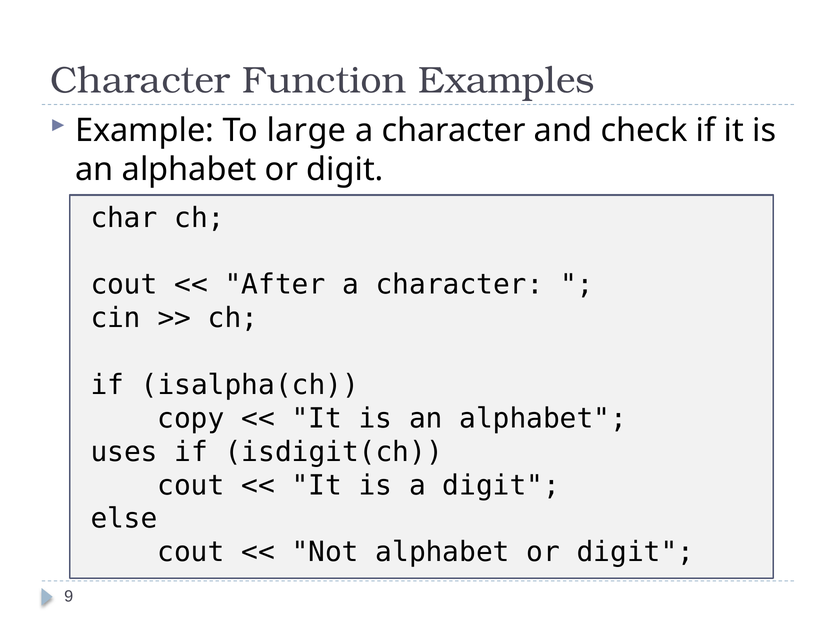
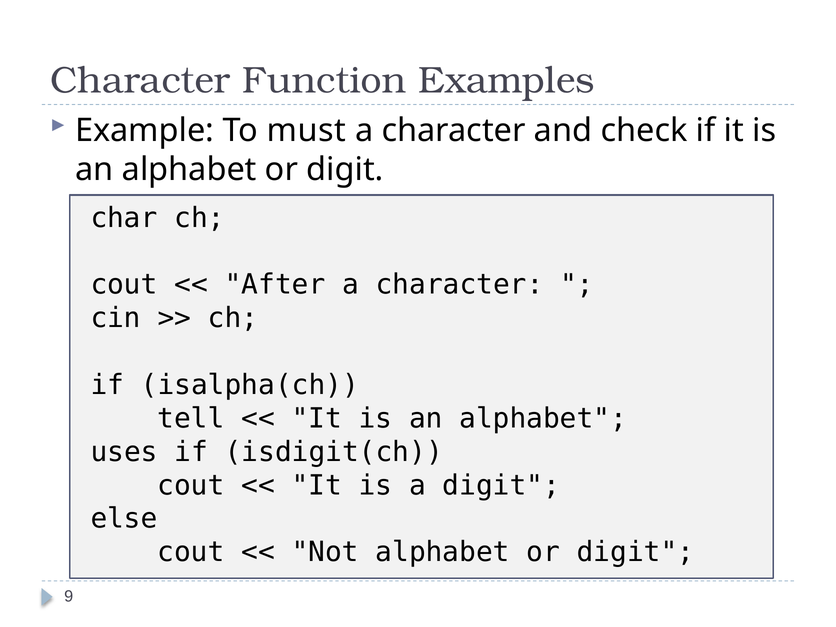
large: large -> must
copy: copy -> tell
